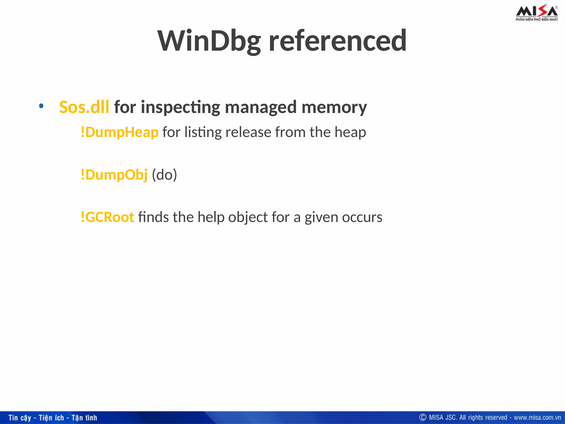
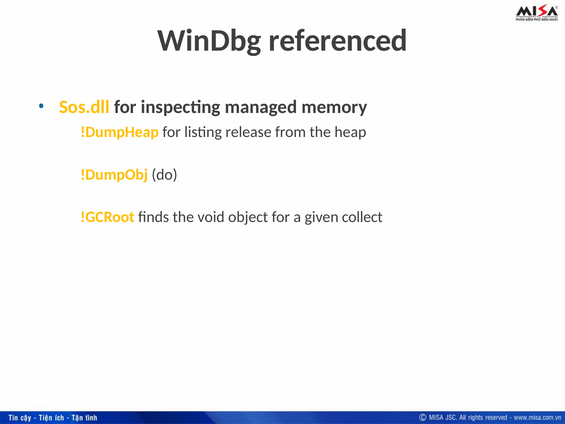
help: help -> void
occurs: occurs -> collect
